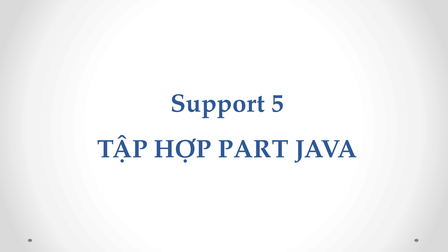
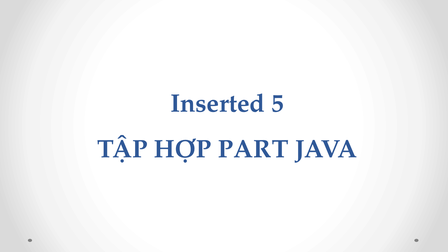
Support: Support -> Inserted
